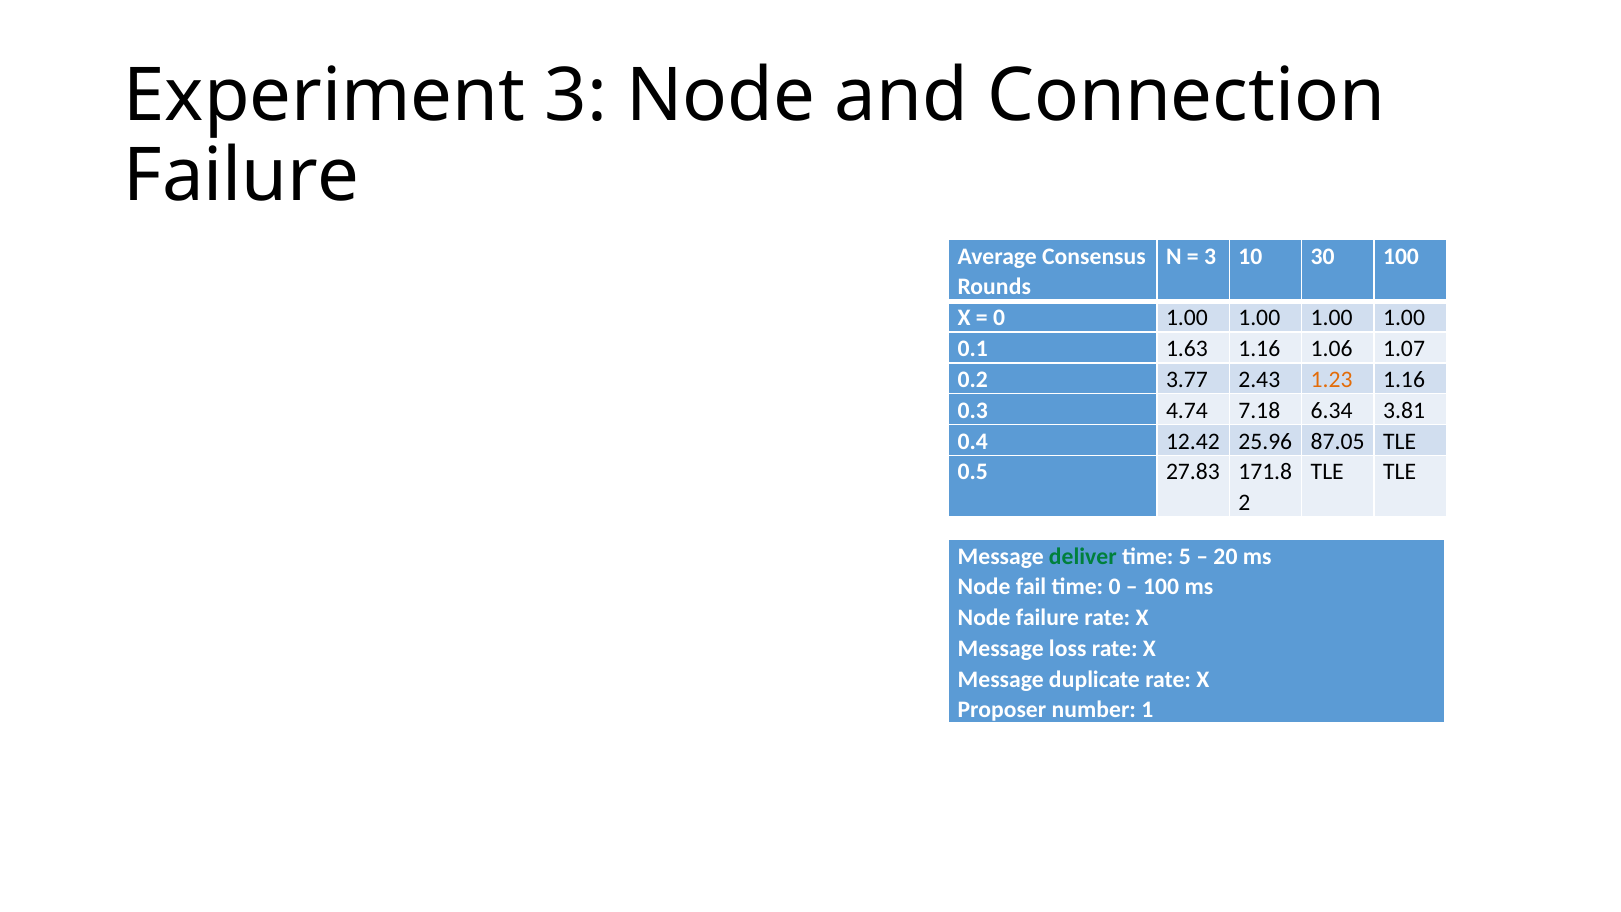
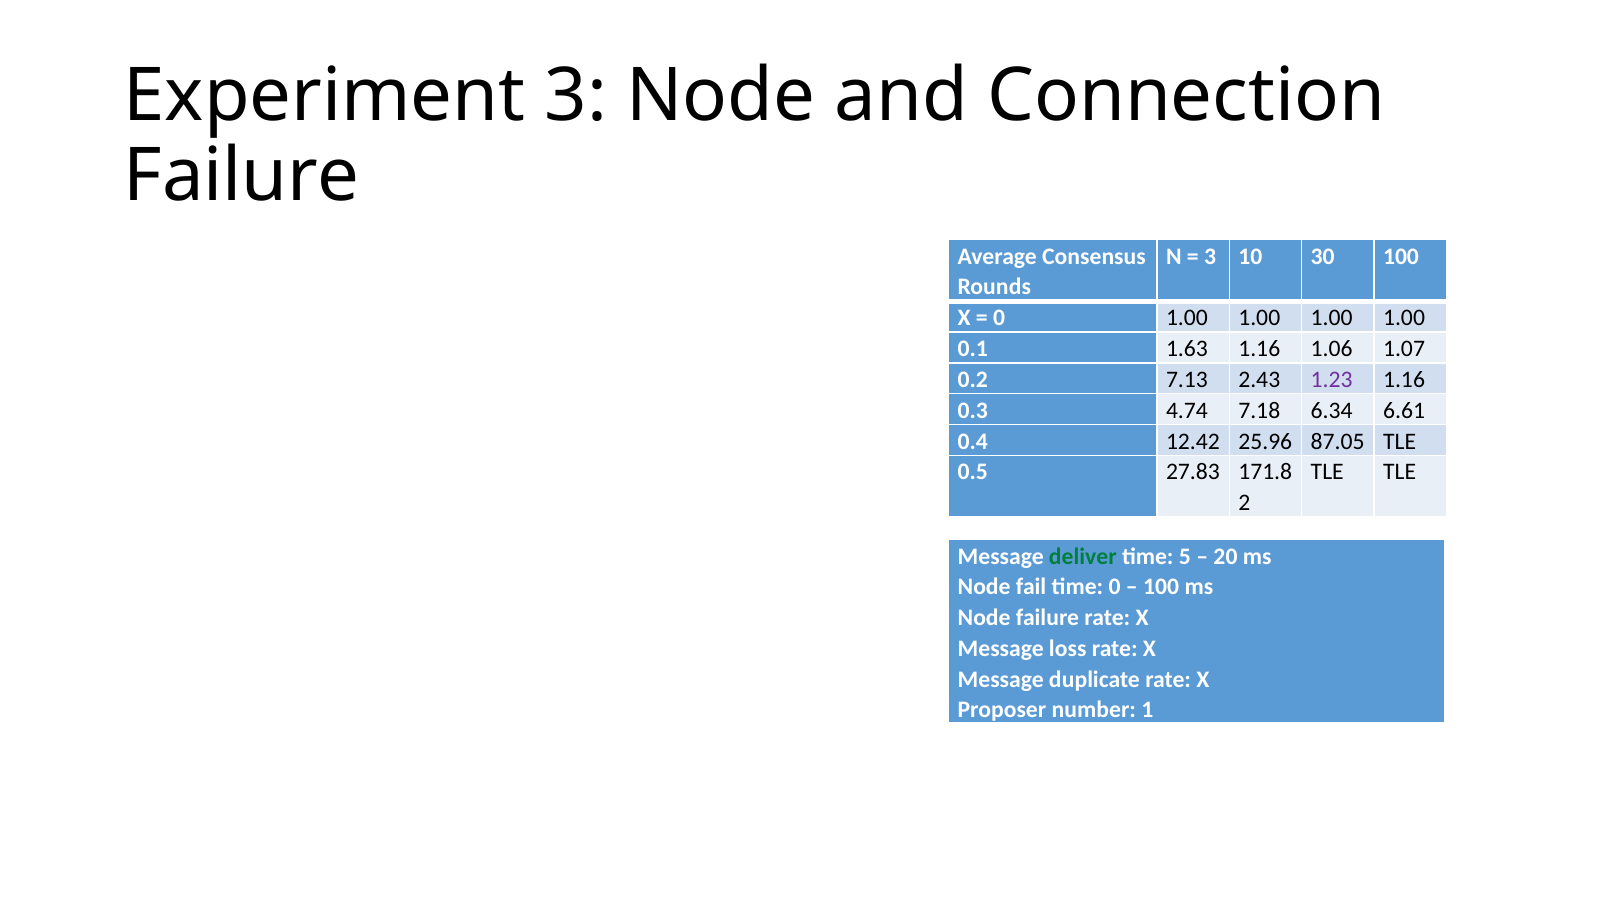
3.77: 3.77 -> 7.13
1.23 colour: orange -> purple
3.81: 3.81 -> 6.61
